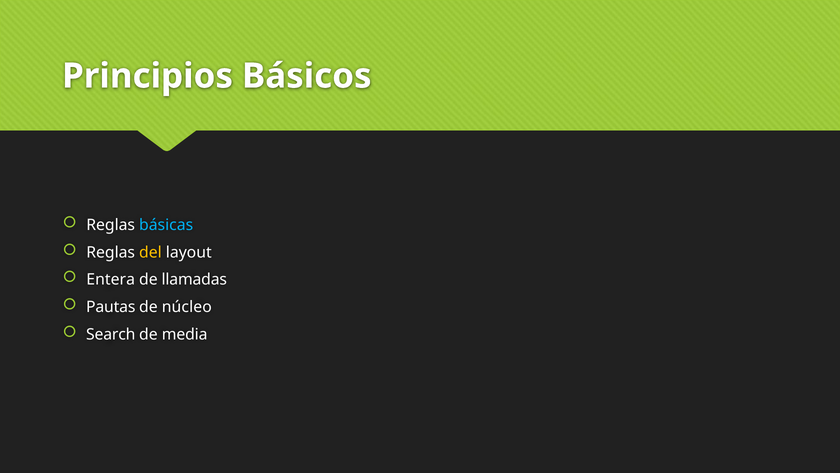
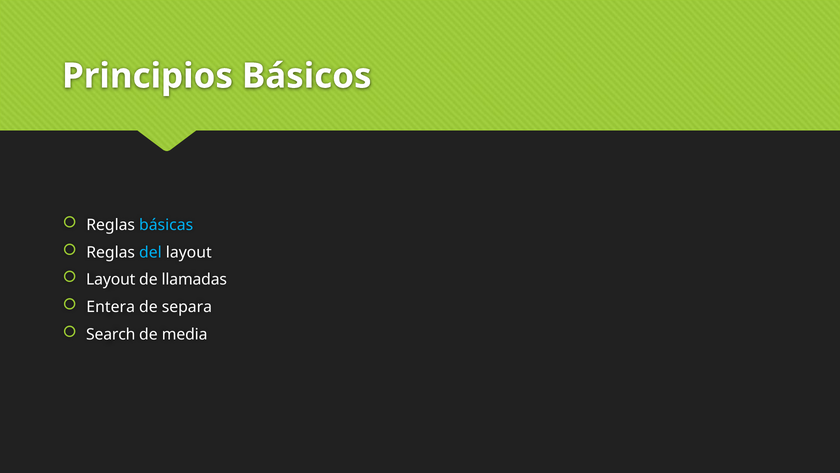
del colour: yellow -> light blue
Entera at (111, 279): Entera -> Layout
Pautas: Pautas -> Entera
núcleo: núcleo -> separa
